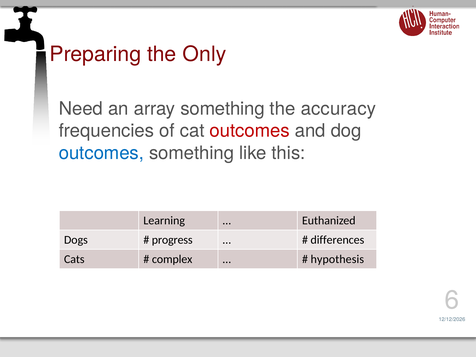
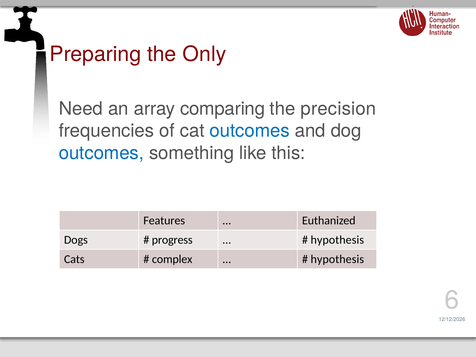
array something: something -> comparing
accuracy: accuracy -> precision
outcomes at (250, 131) colour: red -> blue
Learning: Learning -> Features
differences at (337, 240): differences -> hypothesis
